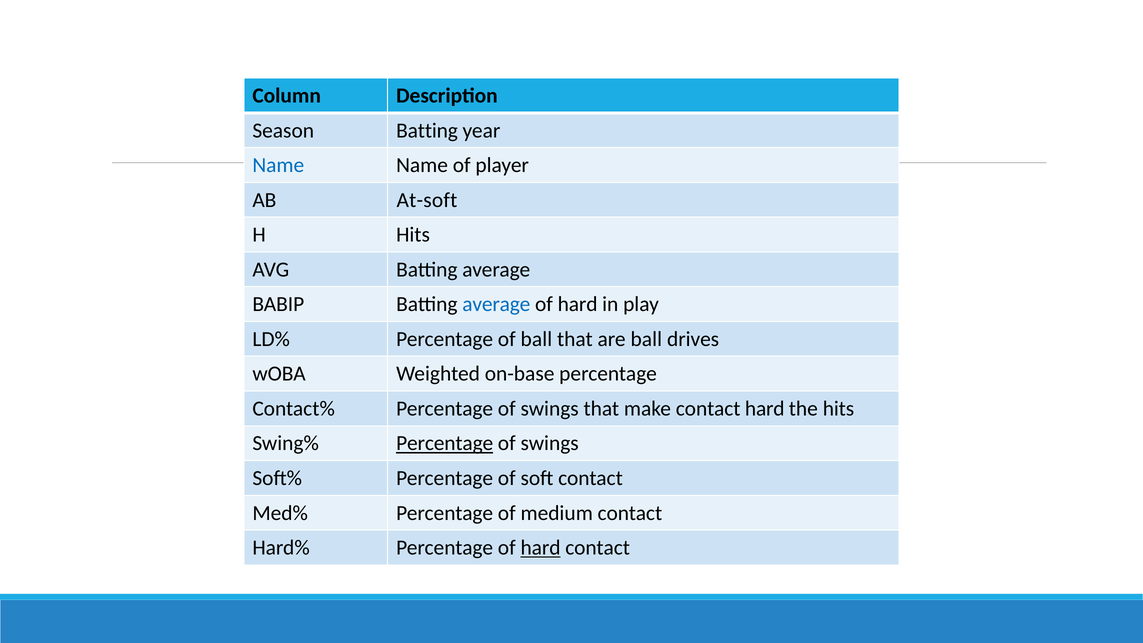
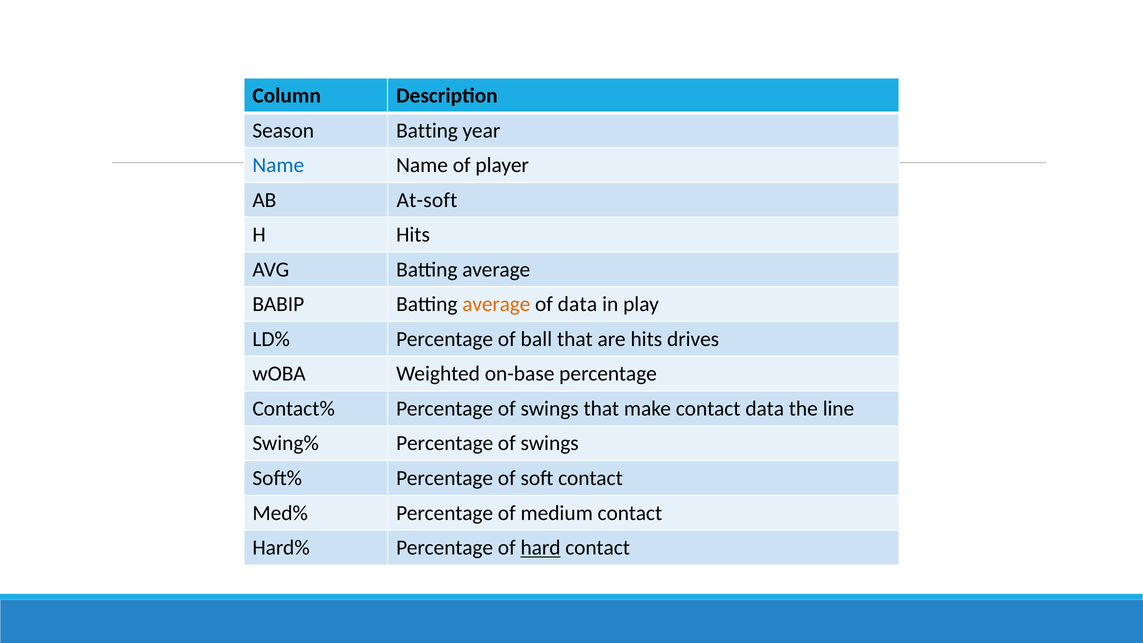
average at (496, 304) colour: blue -> orange
hard at (578, 304): hard -> data
are ball: ball -> hits
contact hard: hard -> data
the hits: hits -> line
Percentage at (445, 443) underline: present -> none
